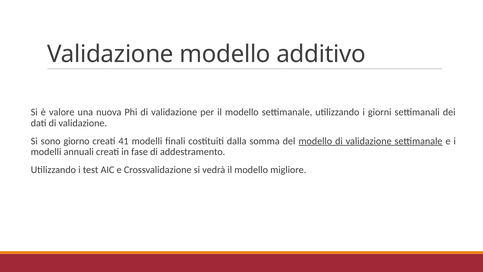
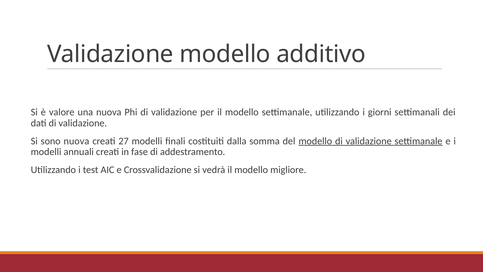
sono giorno: giorno -> nuova
41: 41 -> 27
